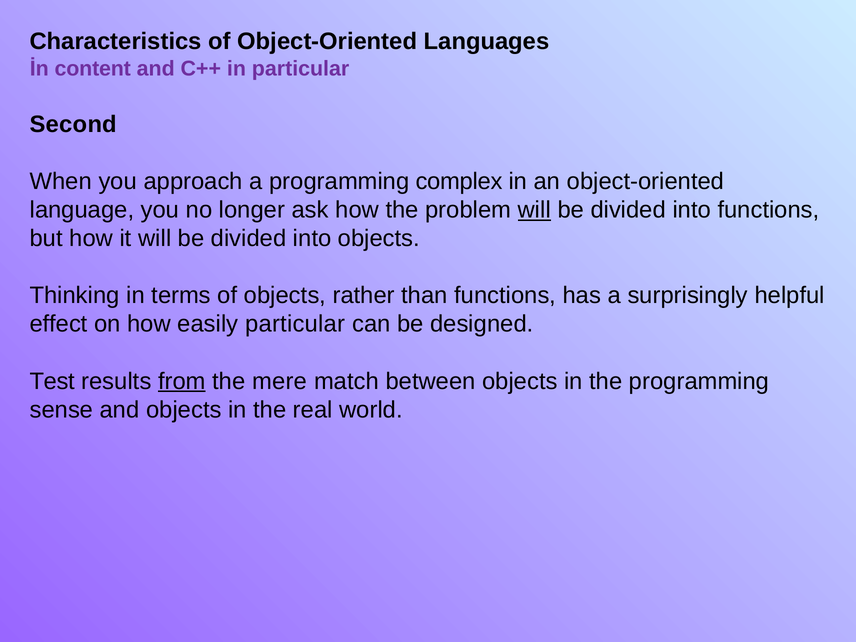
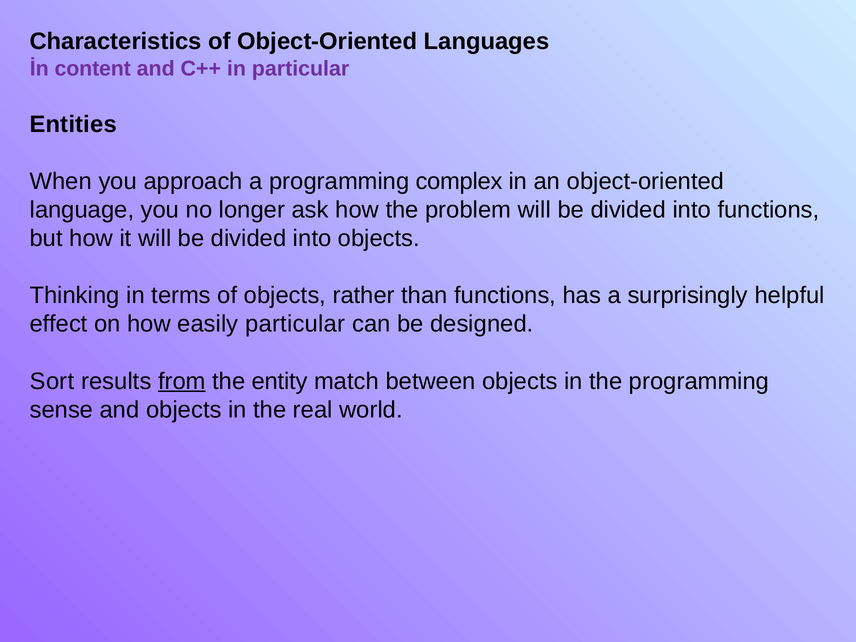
Second: Second -> Entities
will at (534, 210) underline: present -> none
Test: Test -> Sort
mere: mere -> entity
